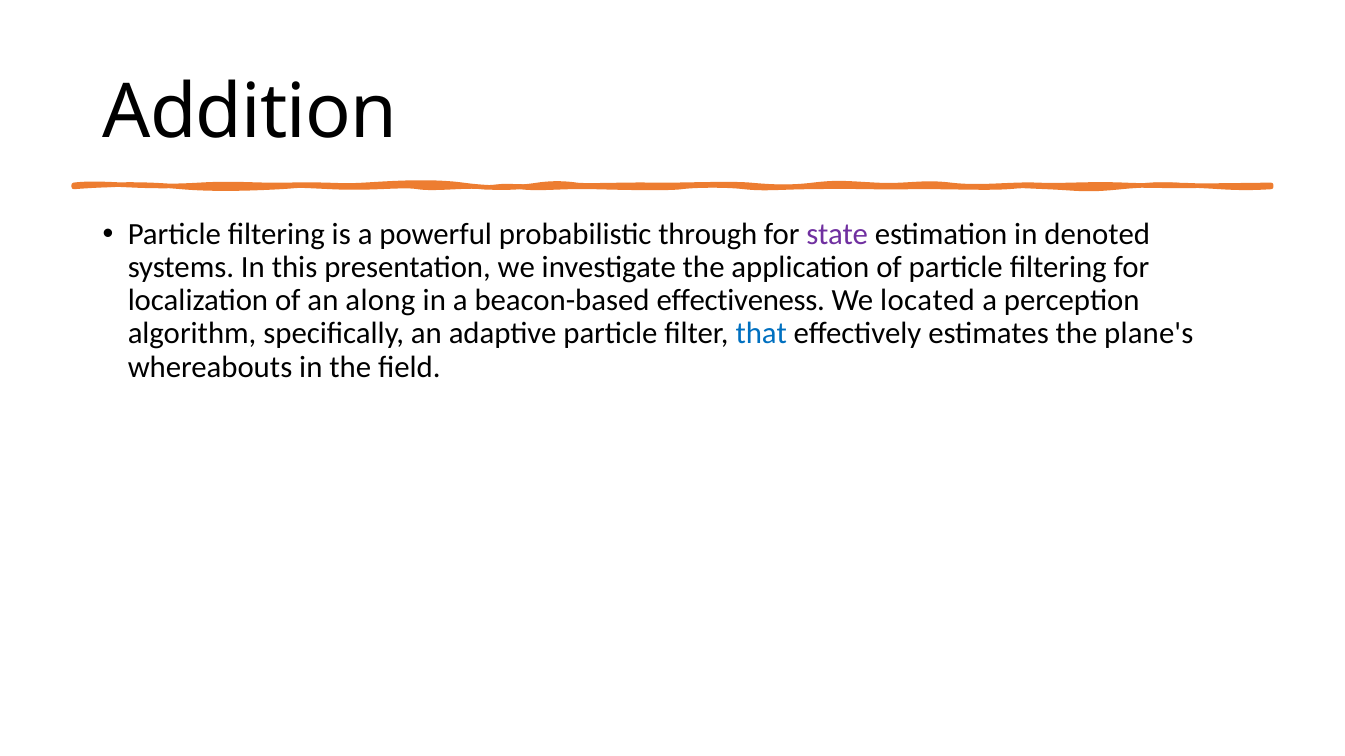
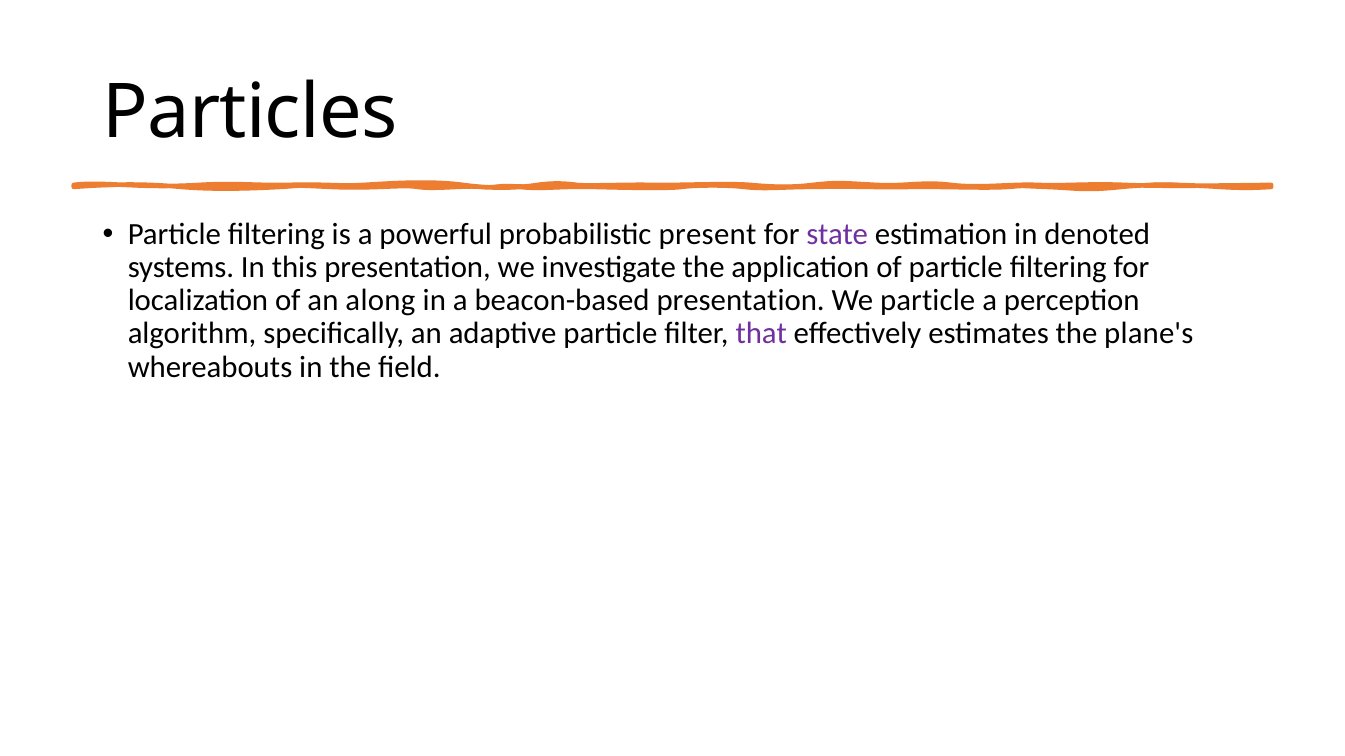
Addition: Addition -> Particles
through: through -> present
beacon-based effectiveness: effectiveness -> presentation
We located: located -> particle
that colour: blue -> purple
